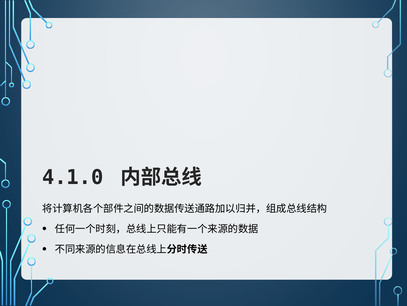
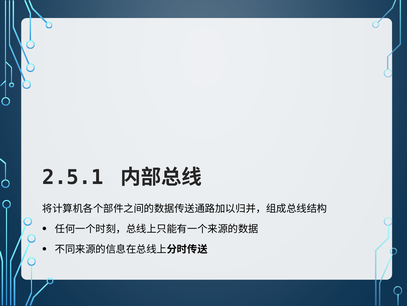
4.1.0: 4.1.0 -> 2.5.1
